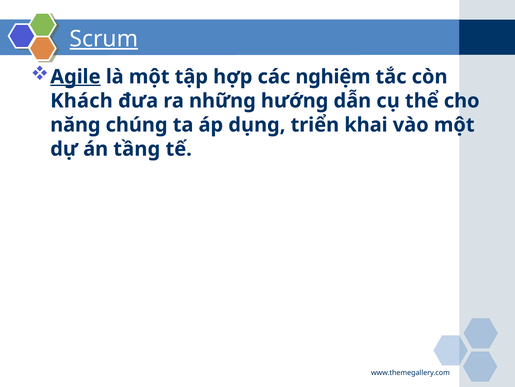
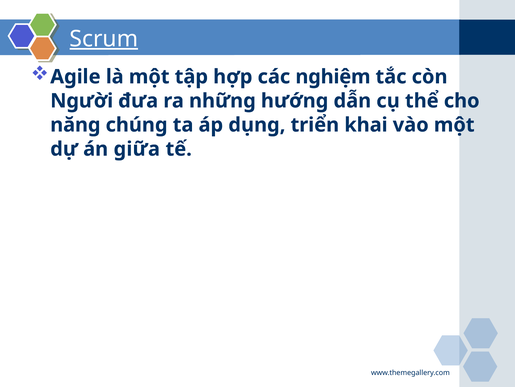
Agile underline: present -> none
Khách: Khách -> Người
tầng: tầng -> giữa
